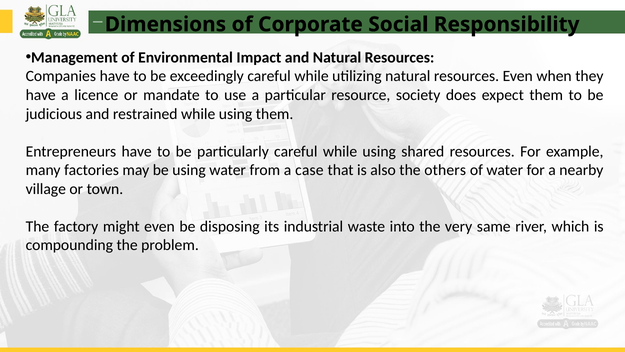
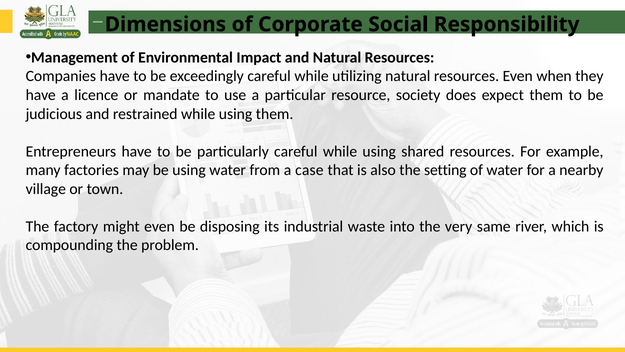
others: others -> setting
